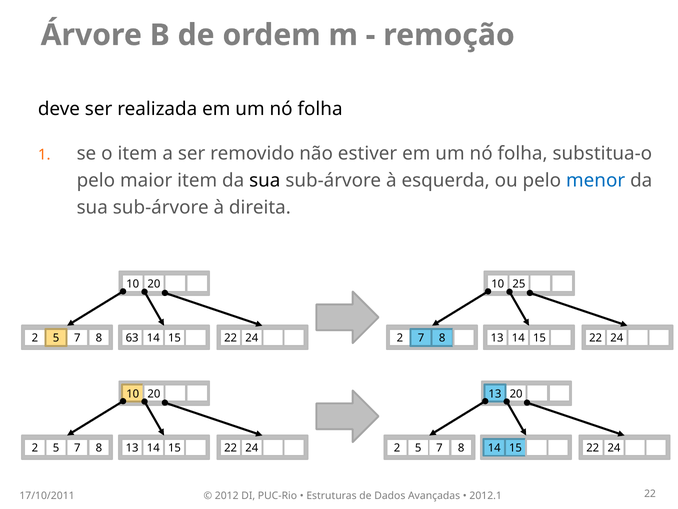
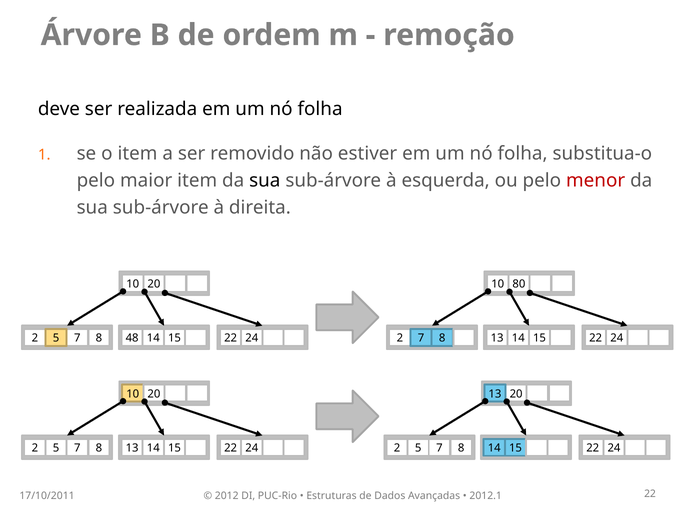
menor colour: blue -> red
25: 25 -> 80
63: 63 -> 48
